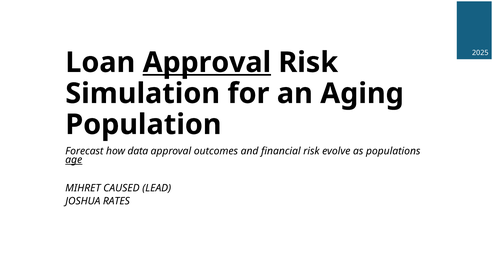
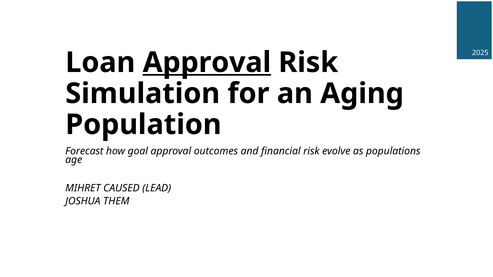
data: data -> goal
age underline: present -> none
RATES: RATES -> THEM
